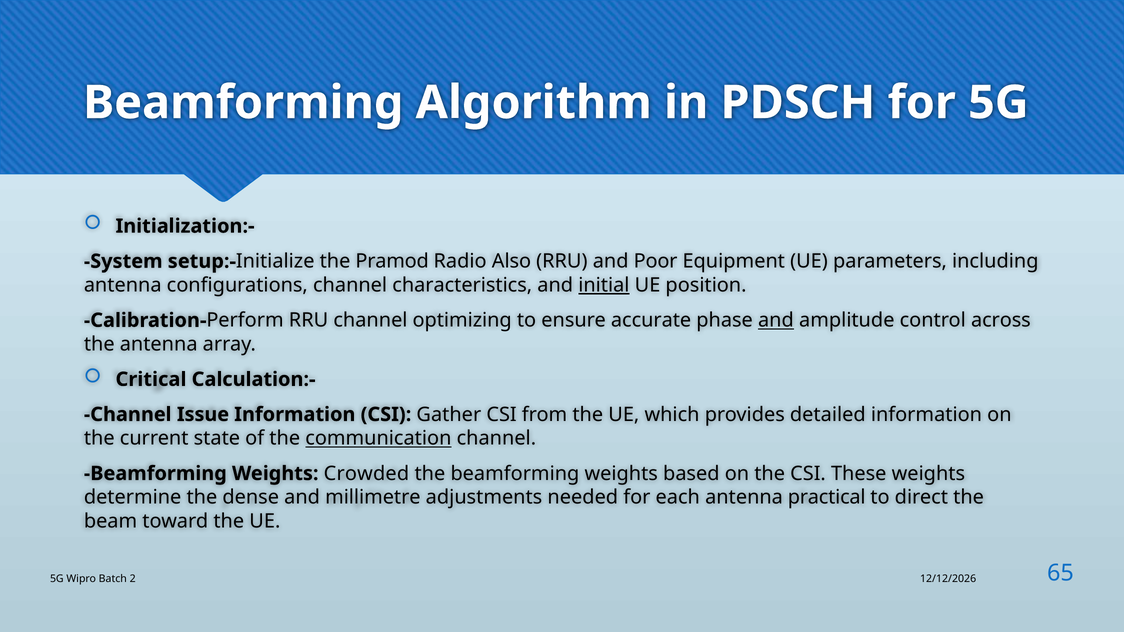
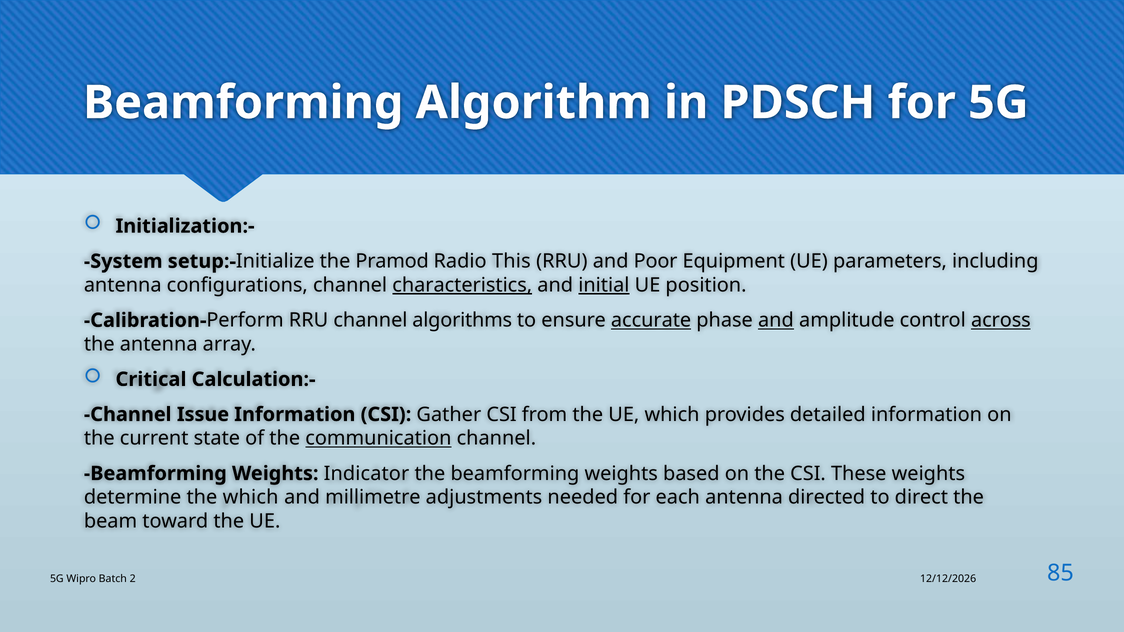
Also: Also -> This
characteristics underline: none -> present
optimizing: optimizing -> algorithms
accurate underline: none -> present
across underline: none -> present
Crowded: Crowded -> Indicator
the dense: dense -> which
practical: practical -> directed
65: 65 -> 85
